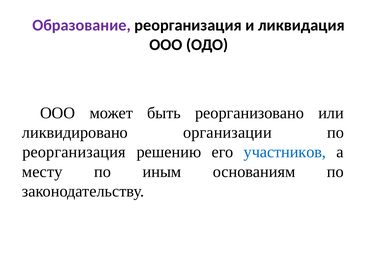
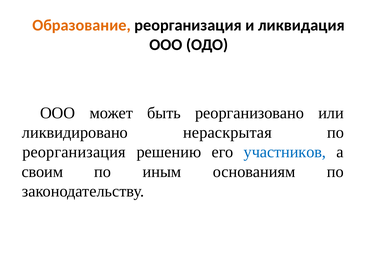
Образование colour: purple -> orange
организации: организации -> нераскрытая
месту: месту -> своим
